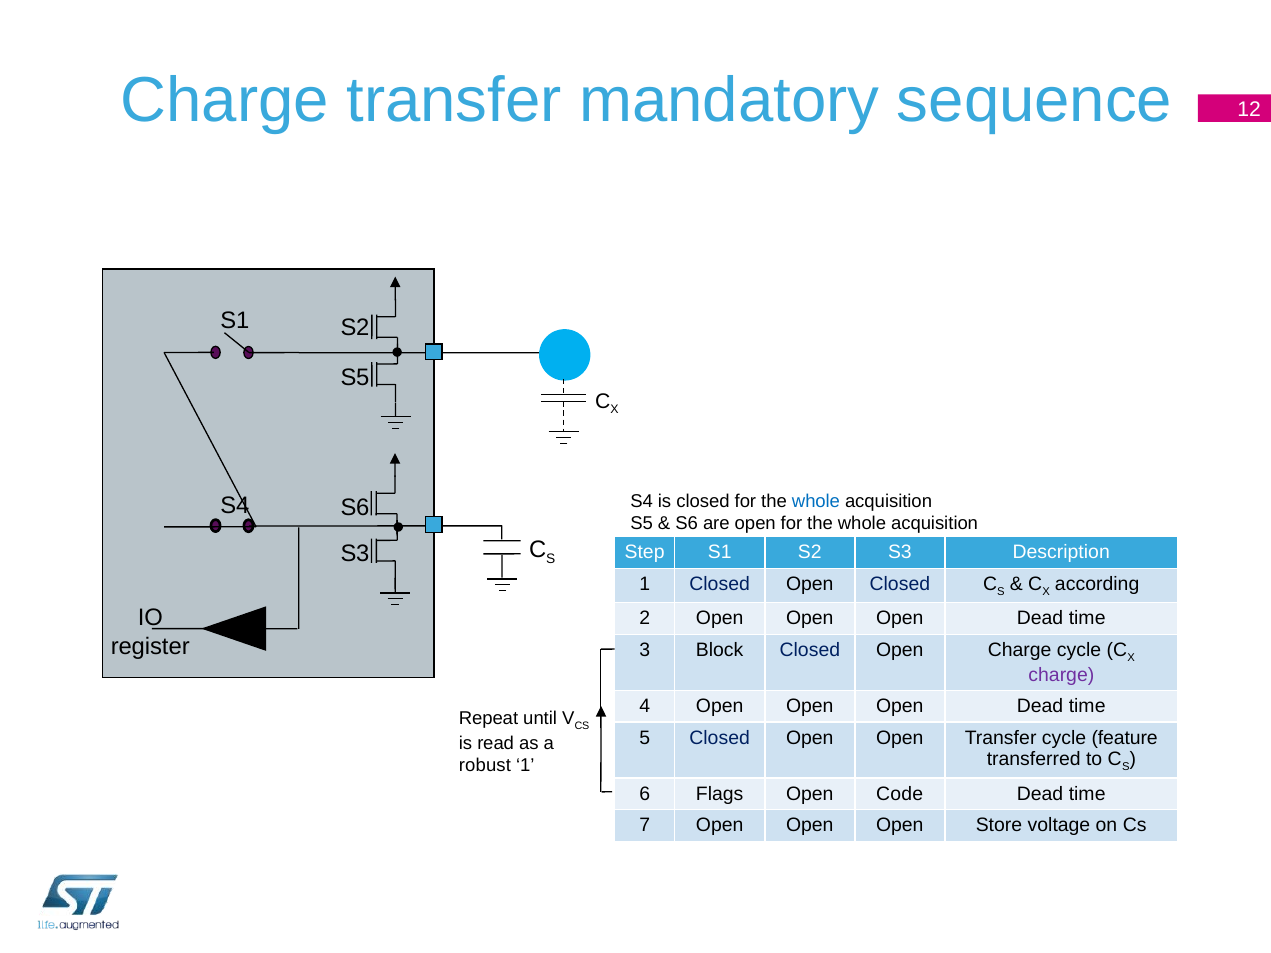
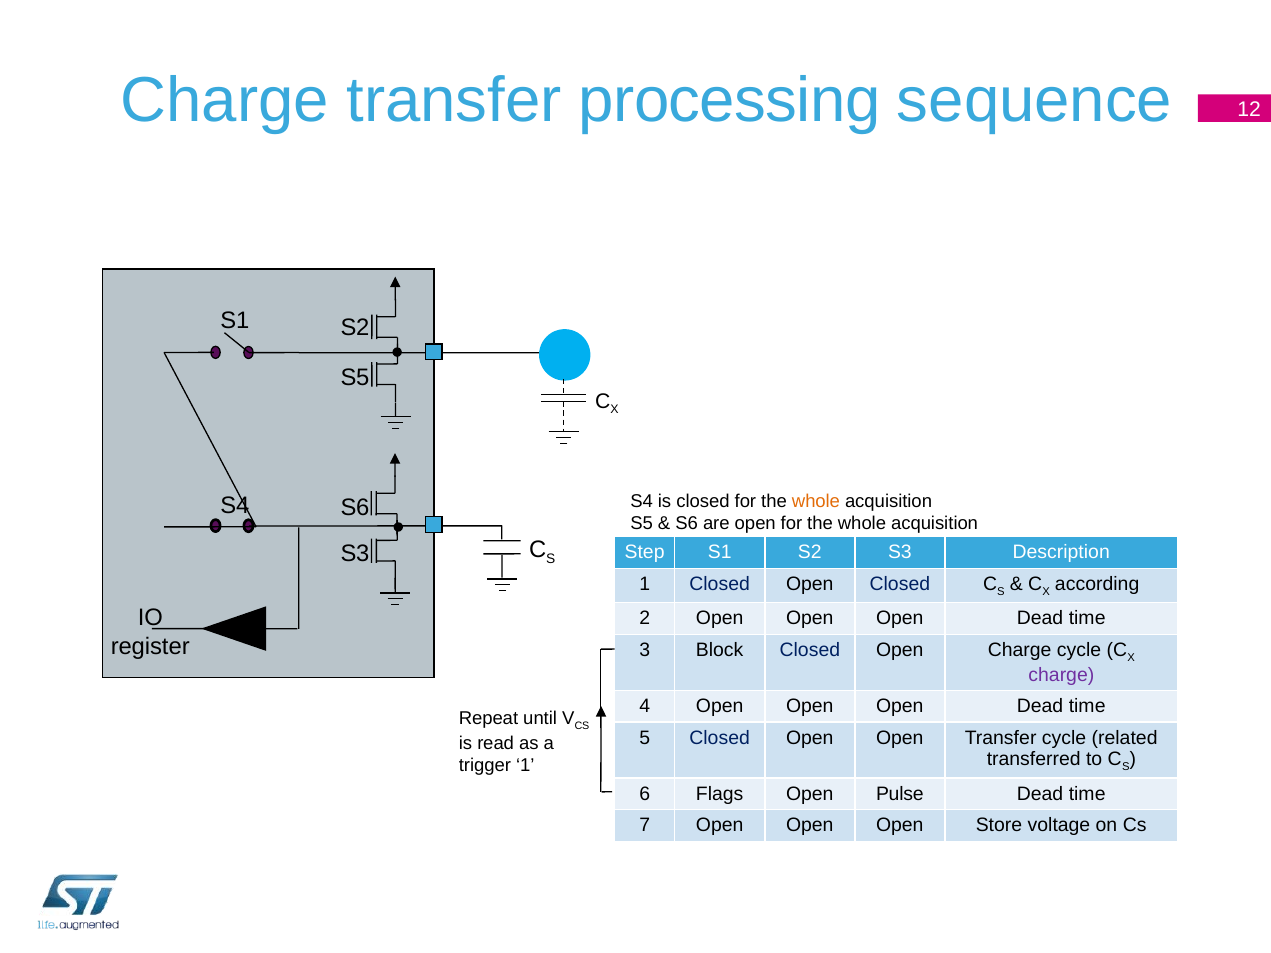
mandatory: mandatory -> processing
whole at (816, 502) colour: blue -> orange
feature: feature -> related
robust: robust -> trigger
Code: Code -> Pulse
